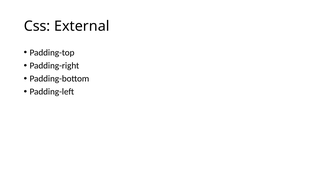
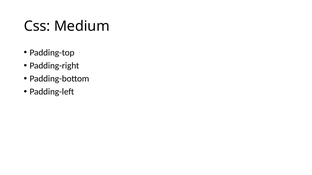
External: External -> Medium
